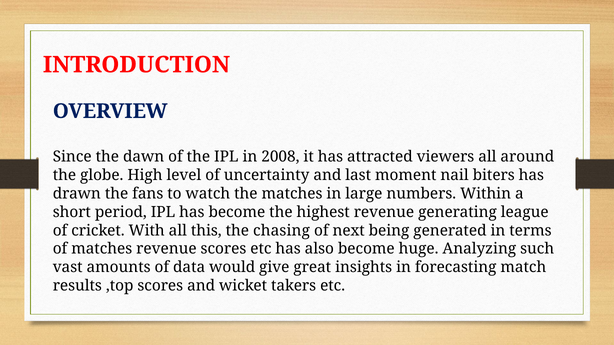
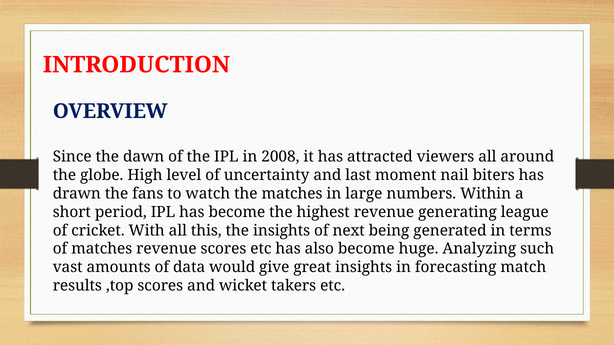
the chasing: chasing -> insights
